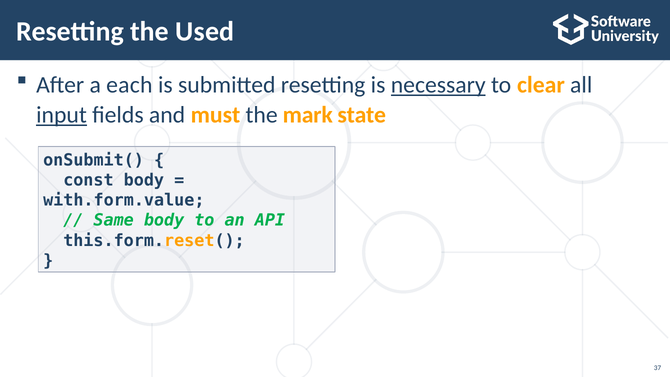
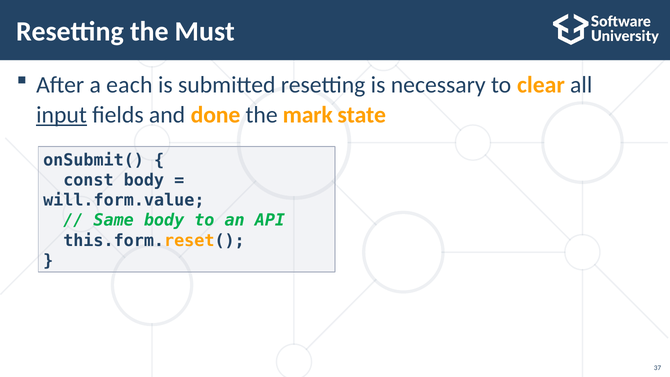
Used: Used -> Must
necessary underline: present -> none
must: must -> done
with.form.value: with.form.value -> will.form.value
